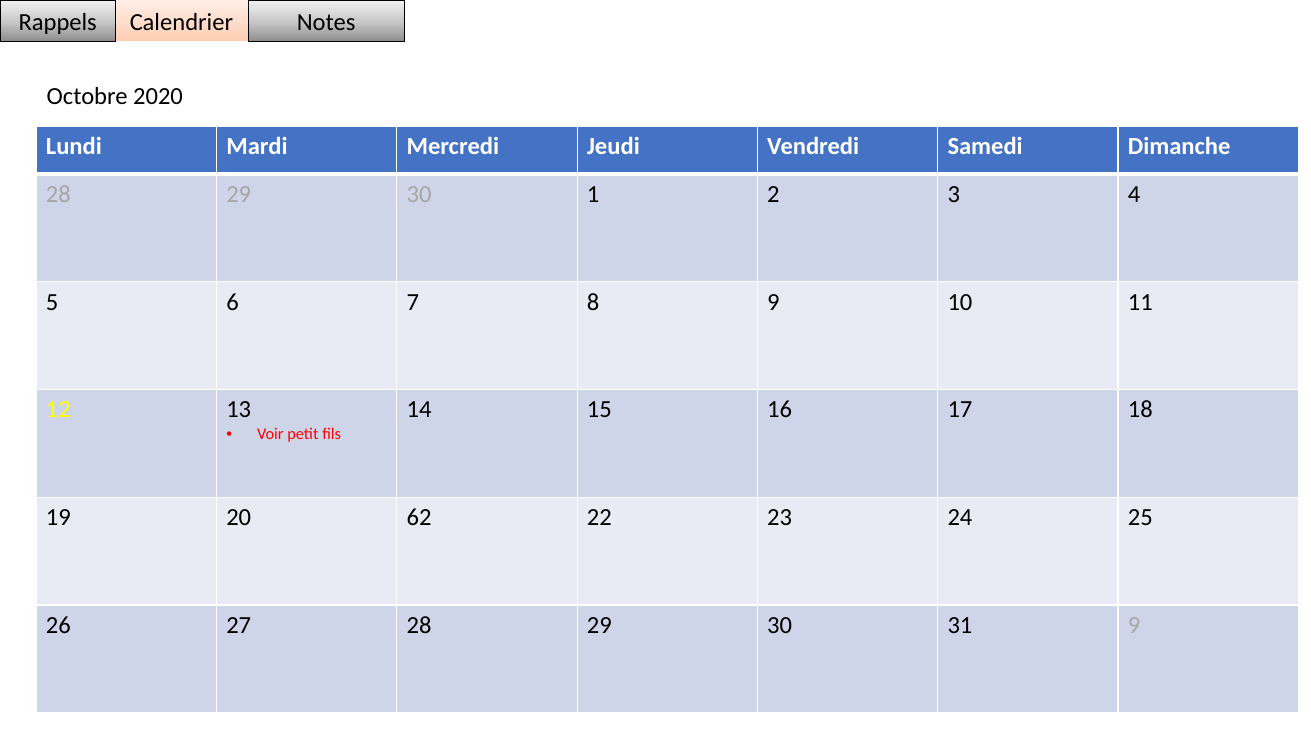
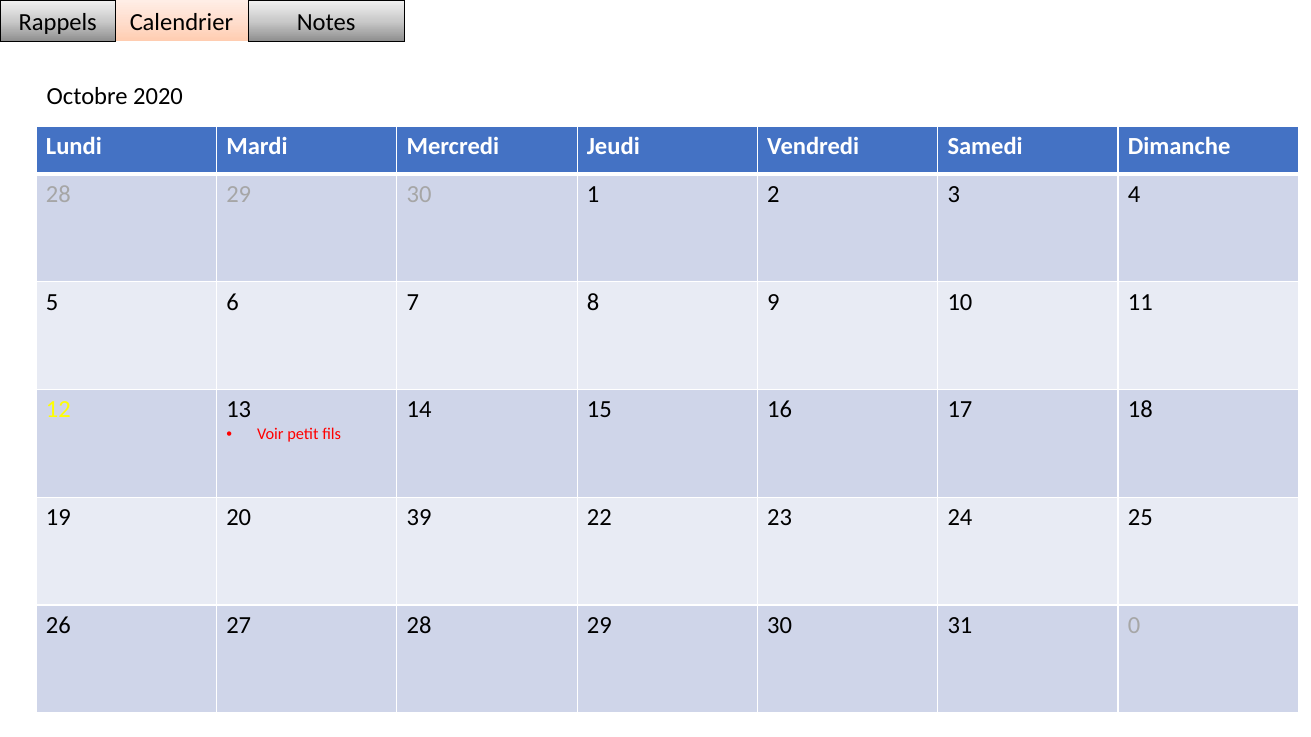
62: 62 -> 39
31 9: 9 -> 0
